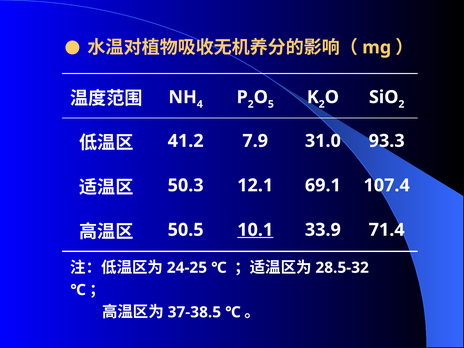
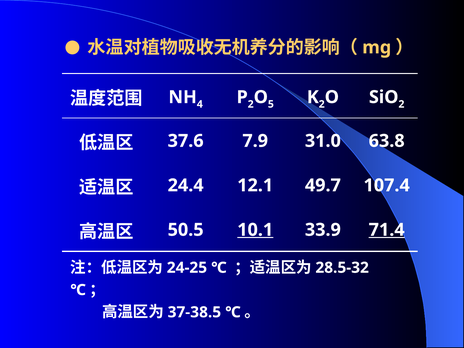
41.2: 41.2 -> 37.6
93.3: 93.3 -> 63.8
50.3: 50.3 -> 24.4
69.1: 69.1 -> 49.7
71.4 underline: none -> present
